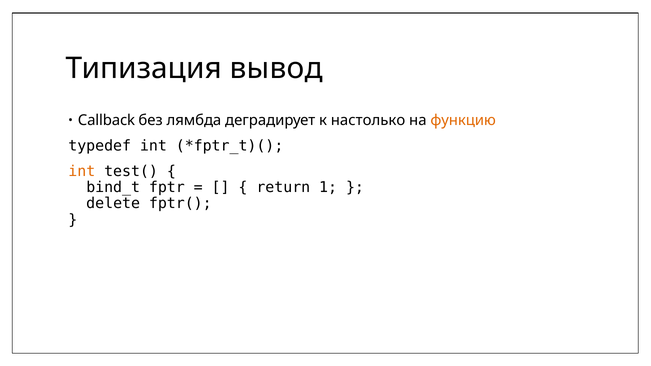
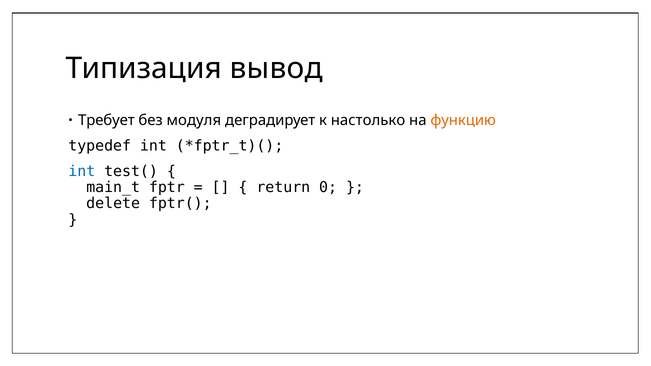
Callback: Callback -> Требует
лямбда: лямбда -> модуля
int at (82, 171) colour: orange -> blue
bind_t: bind_t -> main_t
1: 1 -> 0
